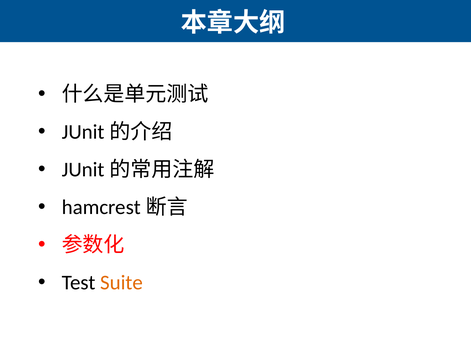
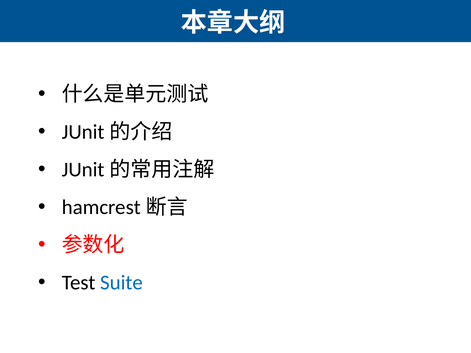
Suite colour: orange -> blue
